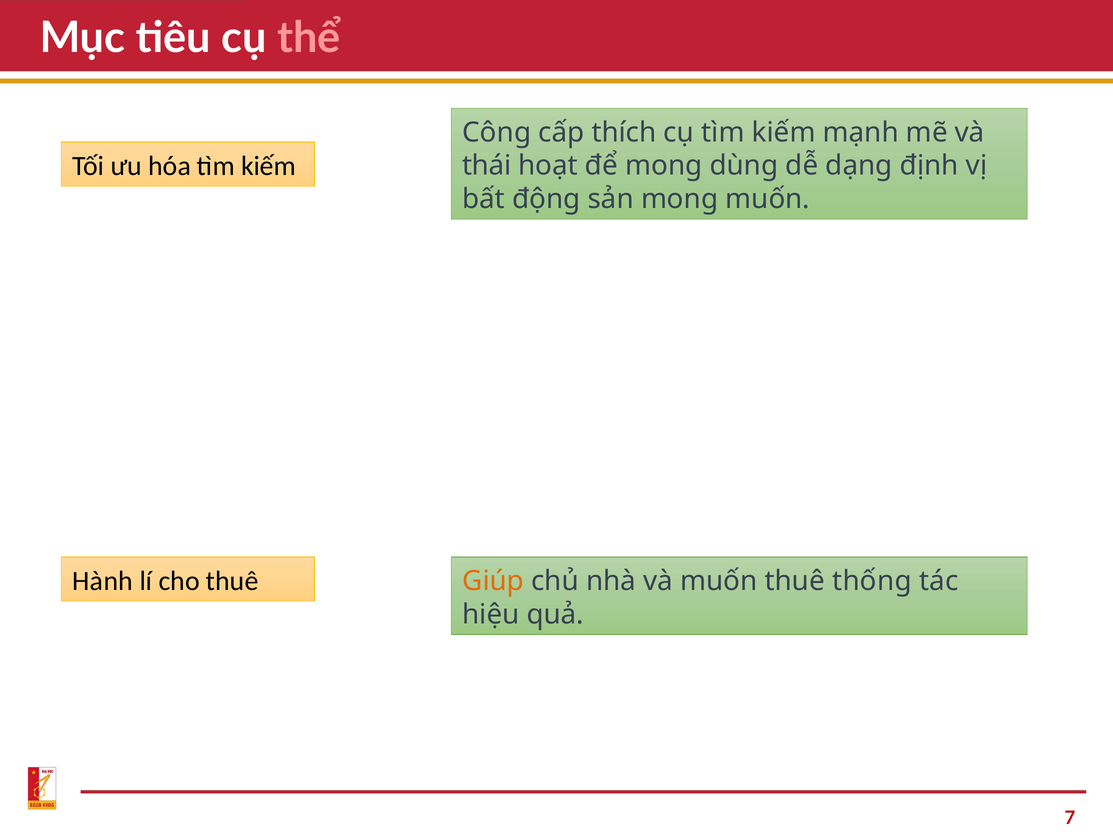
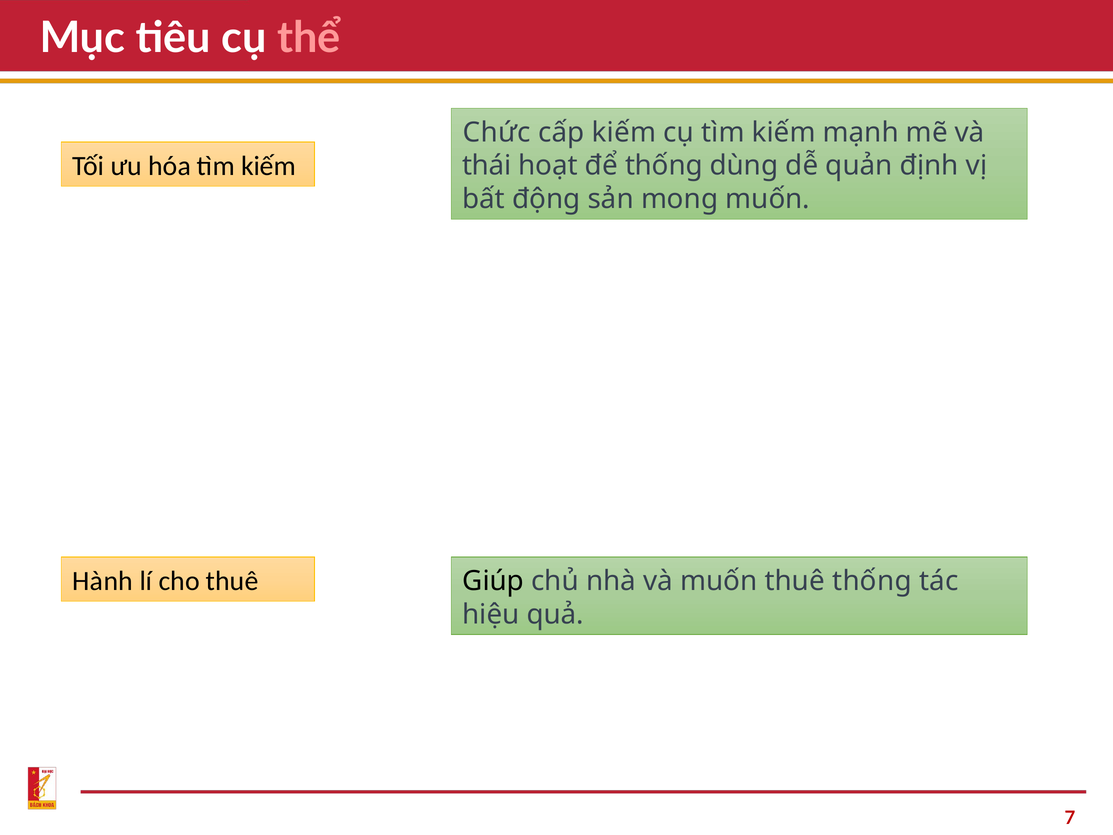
Công: Công -> Chức
cấp thích: thích -> kiếm
để mong: mong -> thống
dạng: dạng -> quản
Giúp colour: orange -> black
